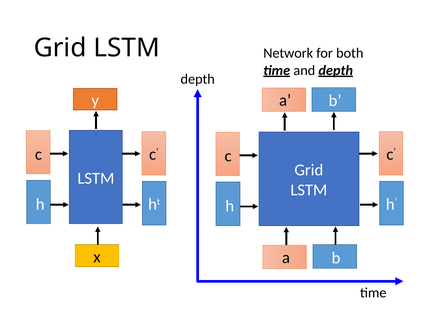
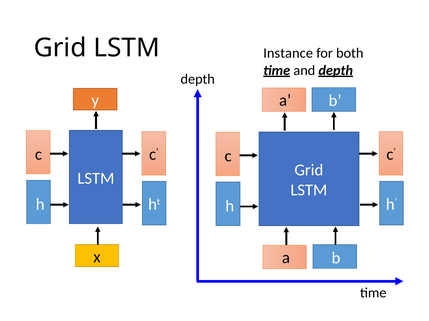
Network: Network -> Instance
